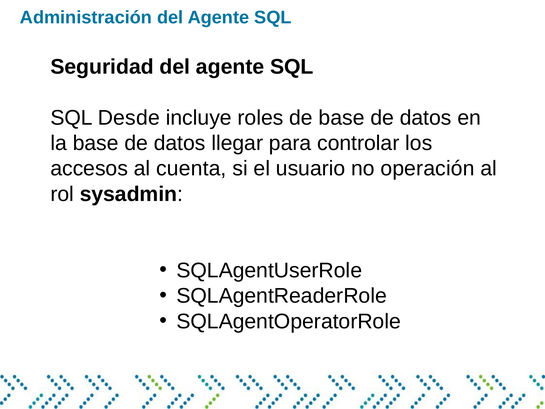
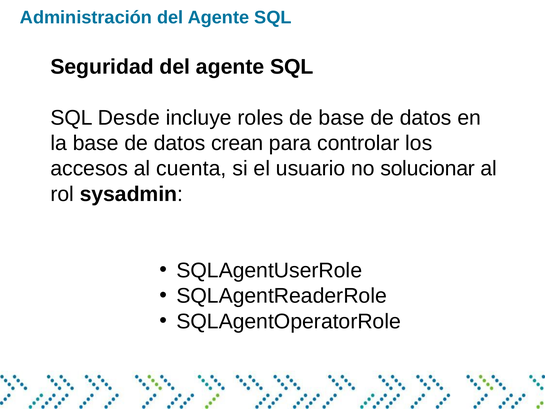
llegar: llegar -> crean
operación: operación -> solucionar
